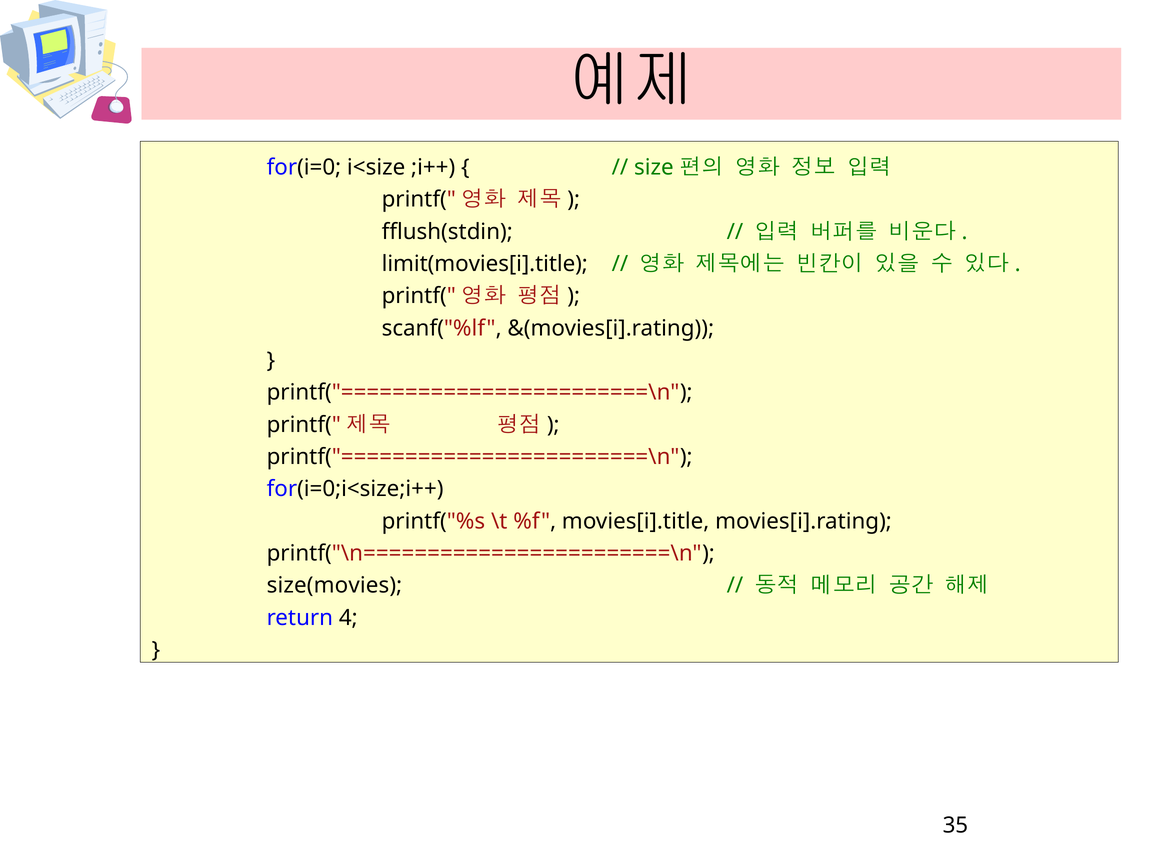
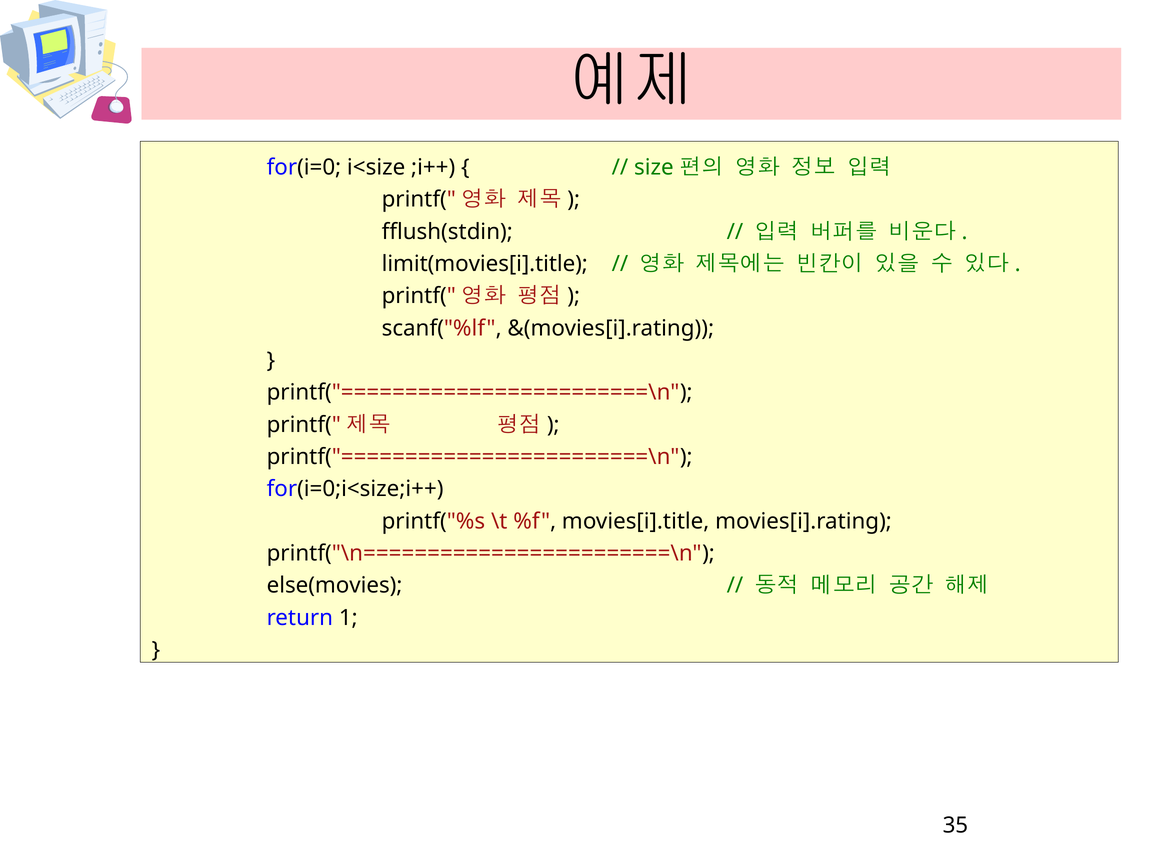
size(movies: size(movies -> else(movies
4: 4 -> 1
